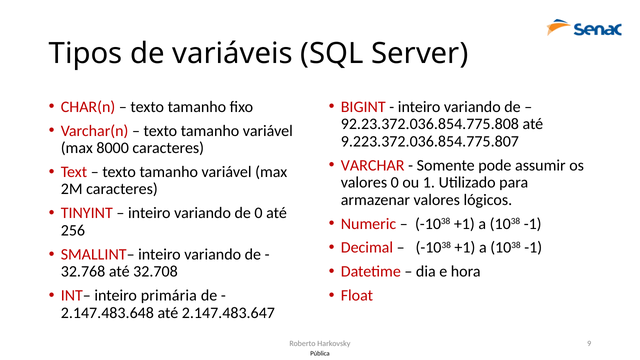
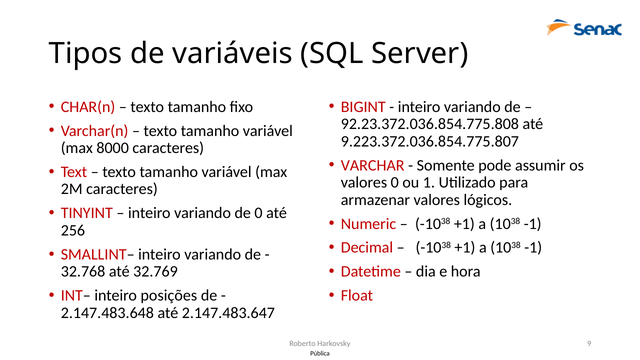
32.708: 32.708 -> 32.769
primária: primária -> posições
